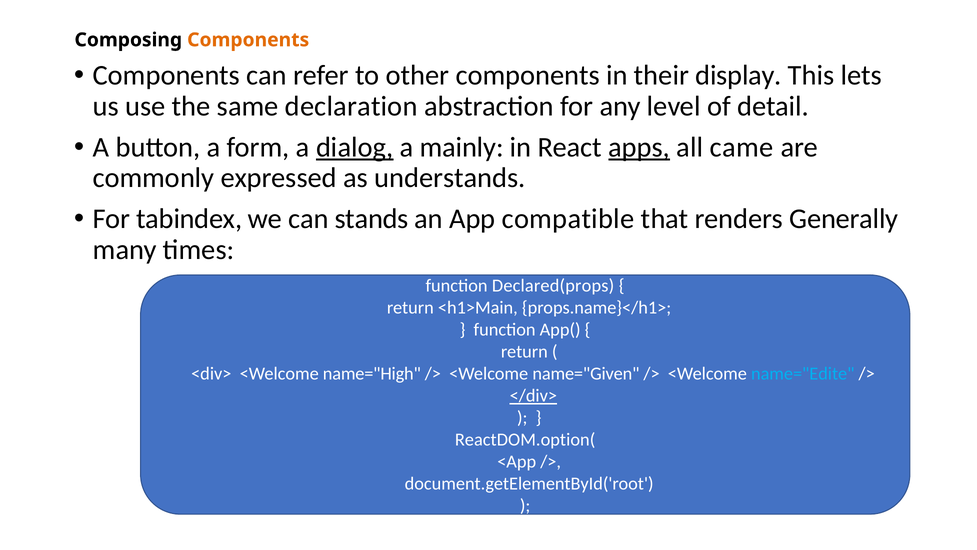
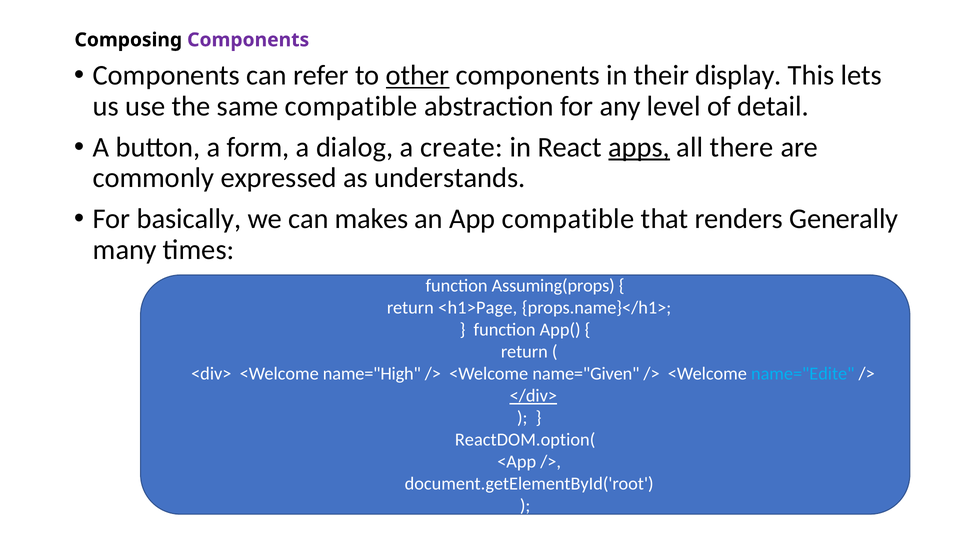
Components at (248, 40) colour: orange -> purple
other underline: none -> present
same declaration: declaration -> compatible
dialog underline: present -> none
mainly: mainly -> create
came: came -> there
tabindex: tabindex -> basically
stands: stands -> makes
Declared(props: Declared(props -> Assuming(props
<h1>Main: <h1>Main -> <h1>Page
